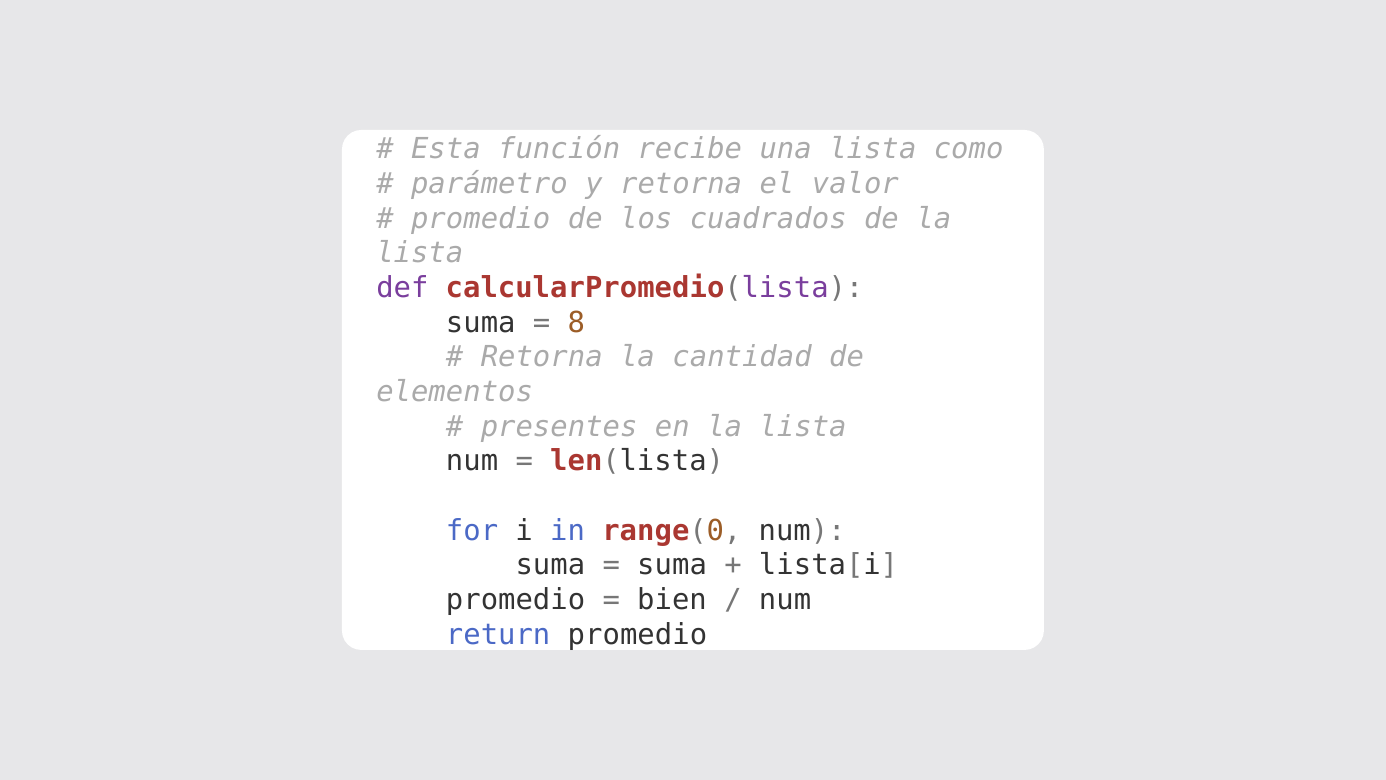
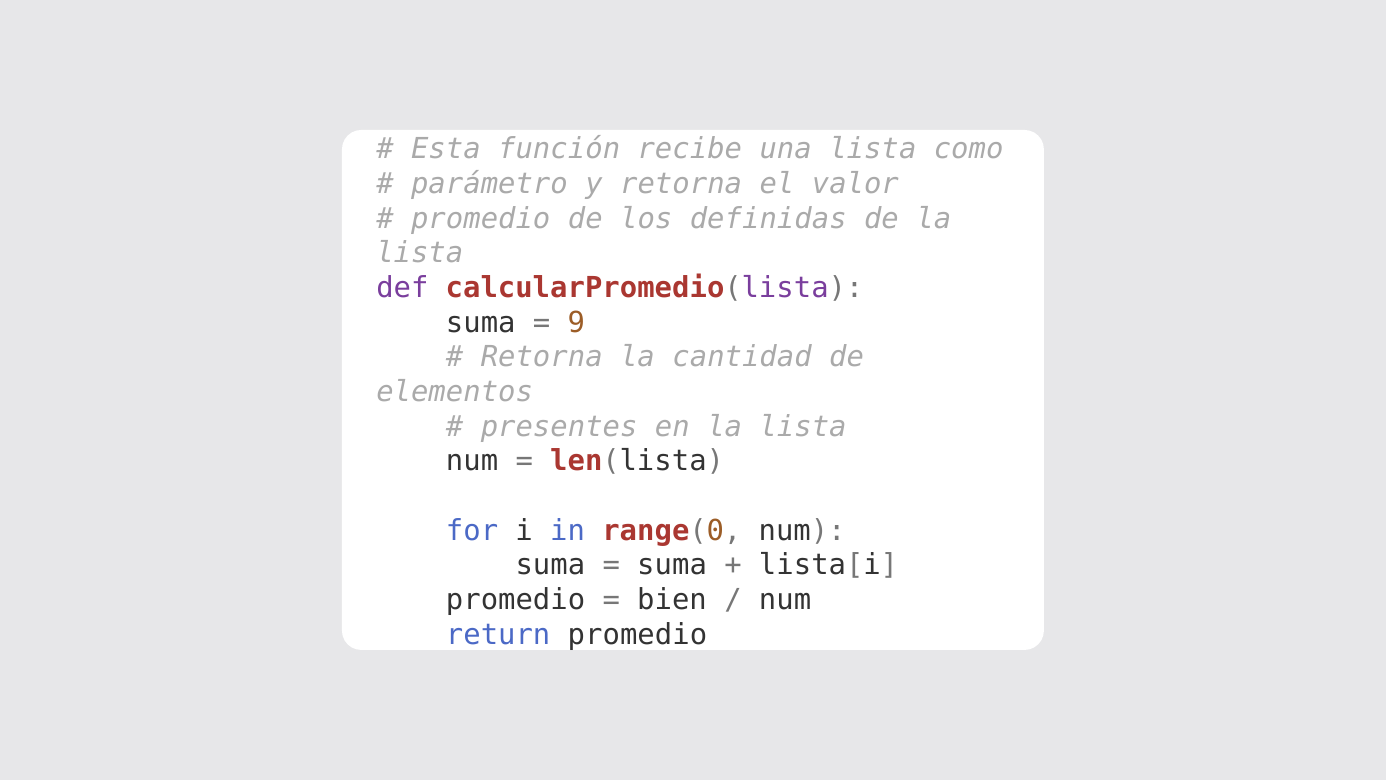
cuadrados: cuadrados -> definidas
8: 8 -> 9
